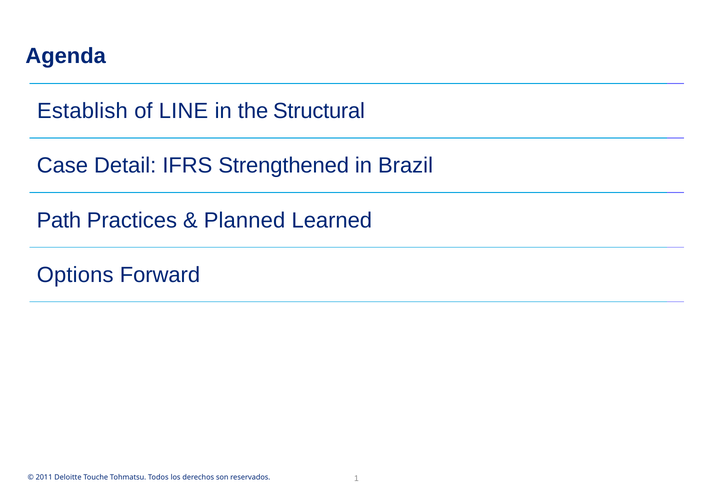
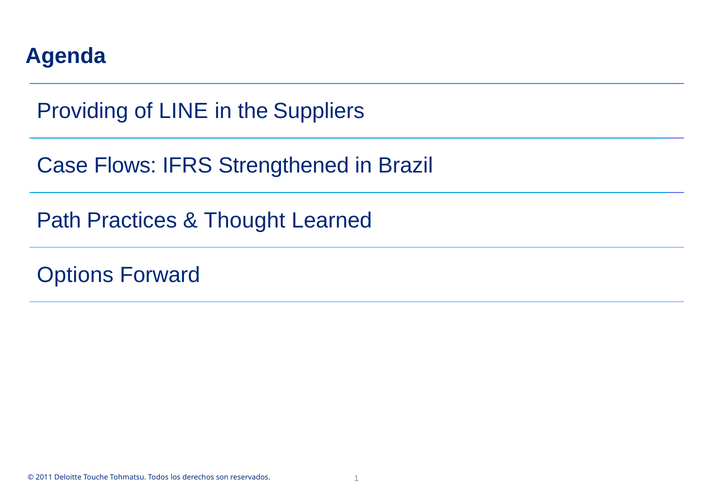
Establish: Establish -> Providing
Structural: Structural -> Suppliers
Detail: Detail -> Flows
Planned: Planned -> Thought
